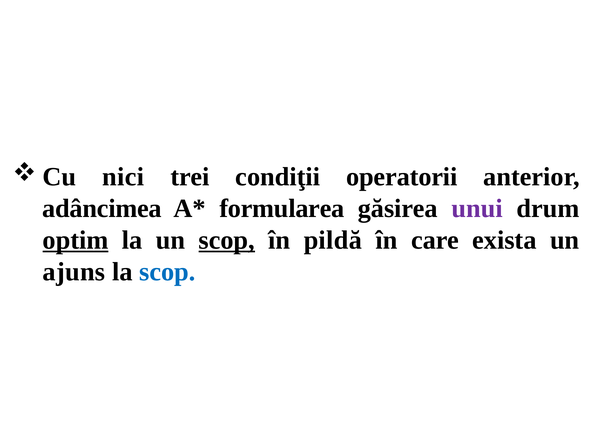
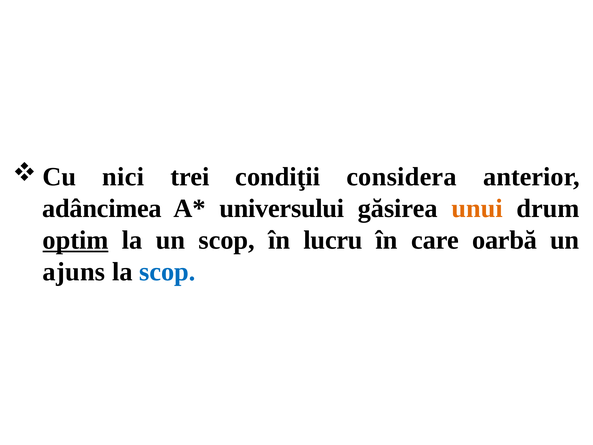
operatorii: operatorii -> considera
formularea: formularea -> universului
unui colour: purple -> orange
scop at (227, 240) underline: present -> none
pildă: pildă -> lucru
exista: exista -> oarbă
